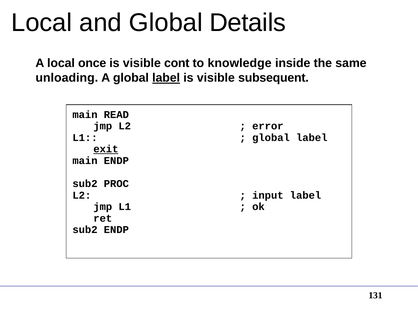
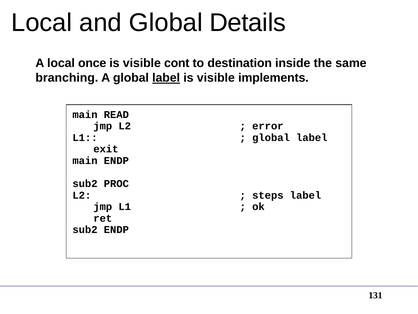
knowledge: knowledge -> destination
unloading: unloading -> branching
subsequent: subsequent -> implements
exit underline: present -> none
input: input -> steps
